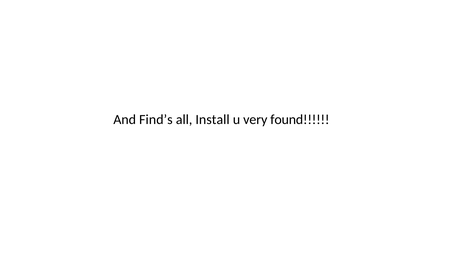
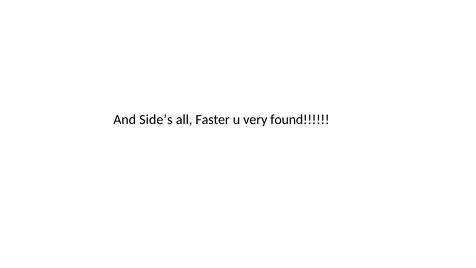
Find’s: Find’s -> Side’s
Install: Install -> Faster
